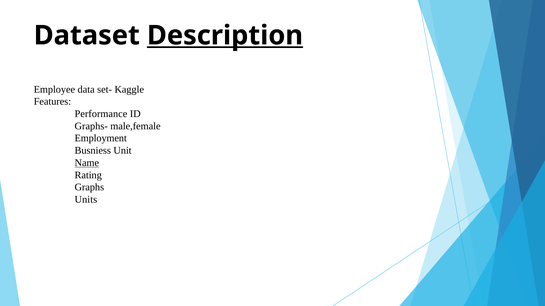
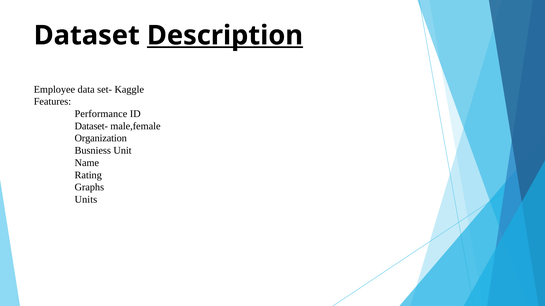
Graphs-: Graphs- -> Dataset-
Employment: Employment -> Organization
Name underline: present -> none
